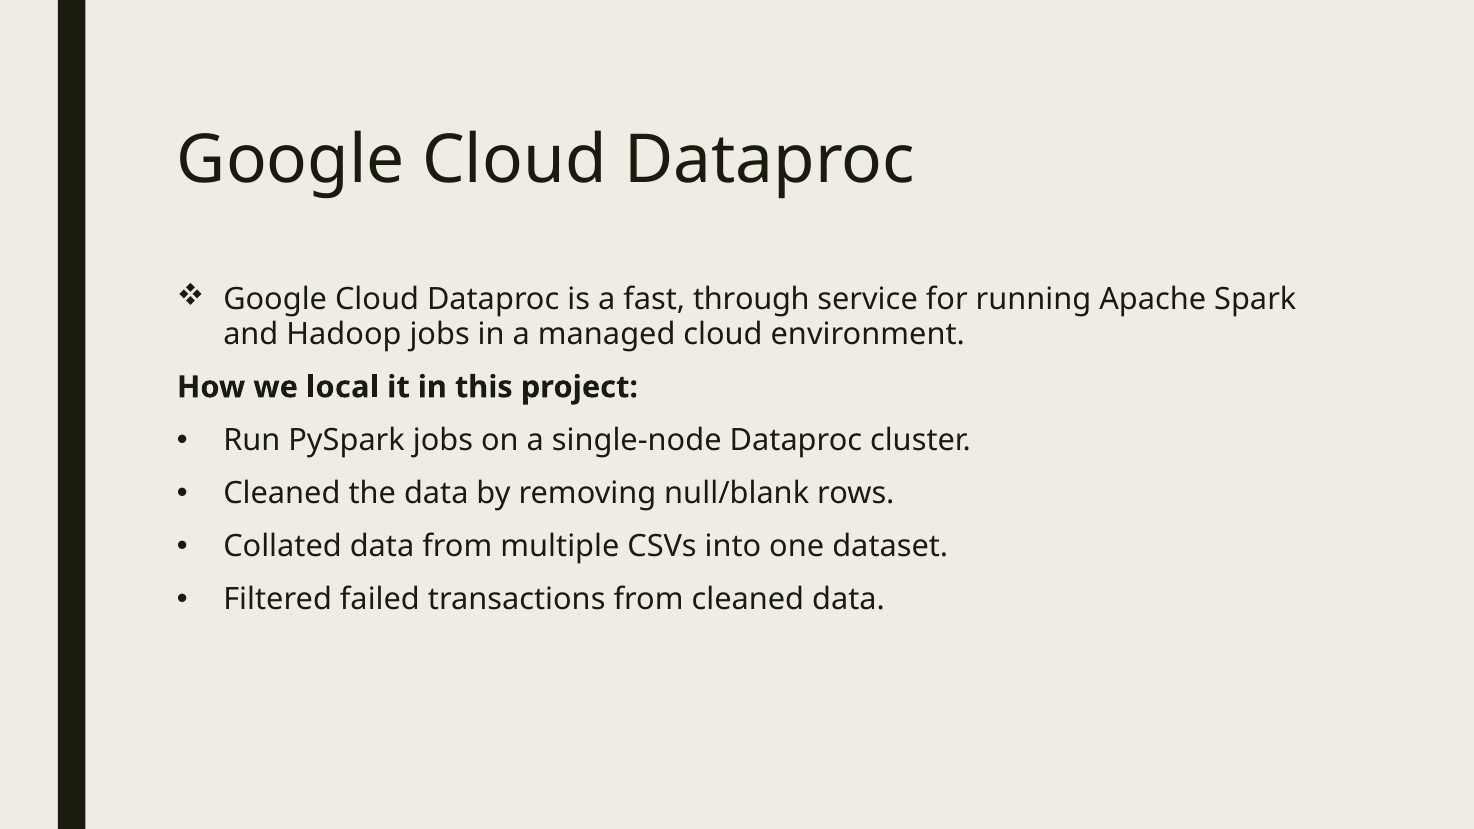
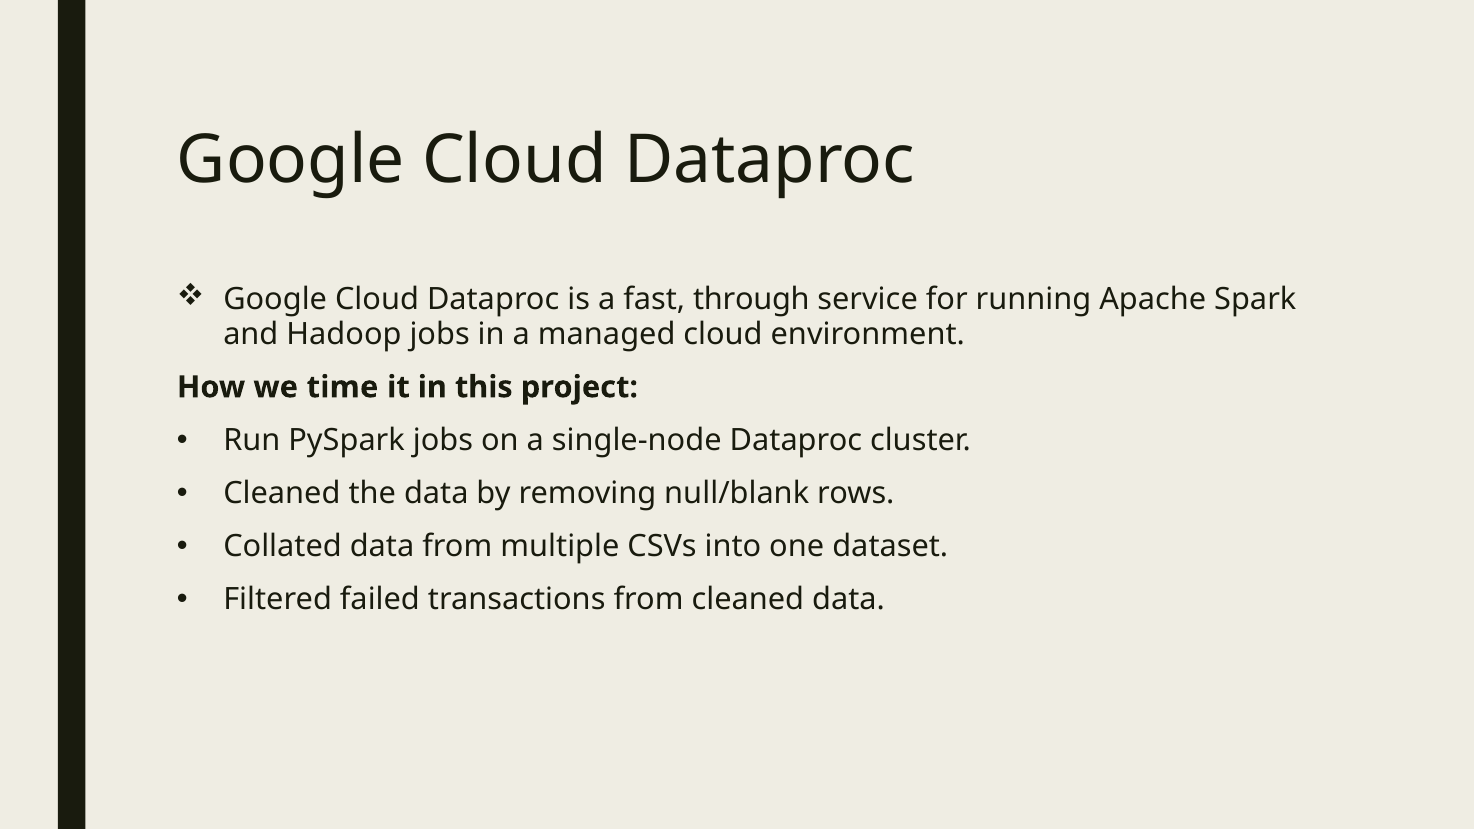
local: local -> time
